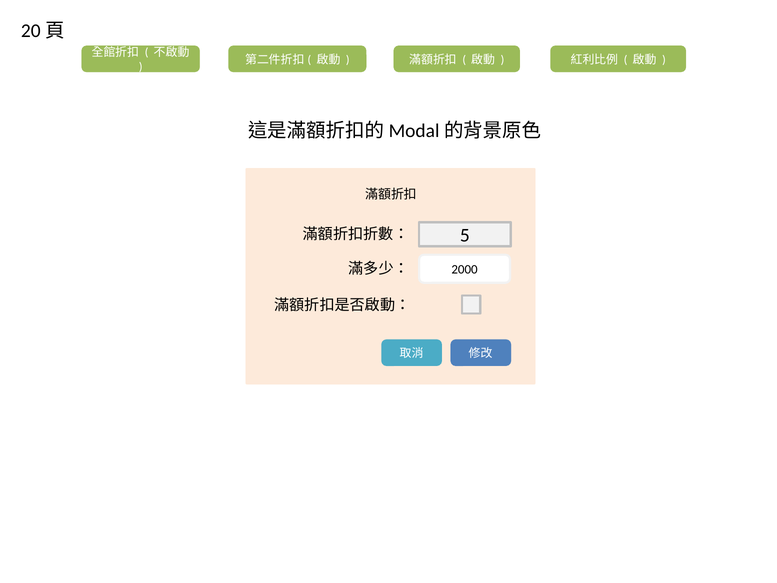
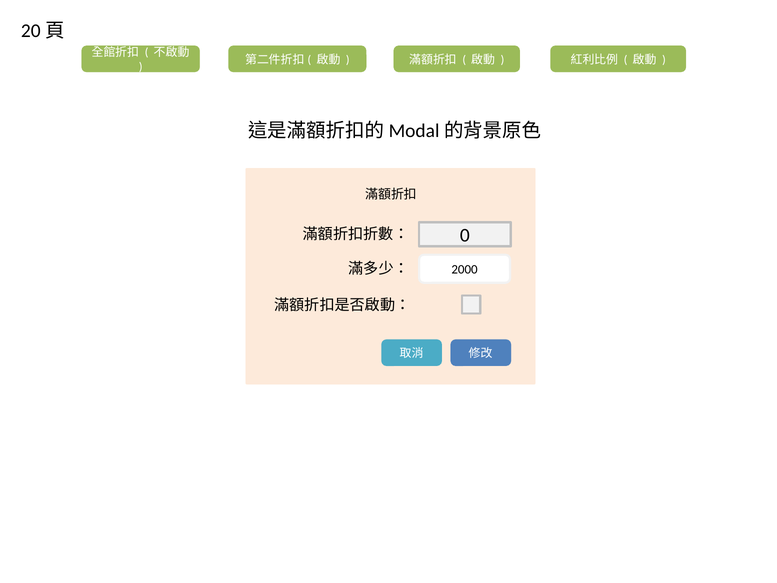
5: 5 -> 0
